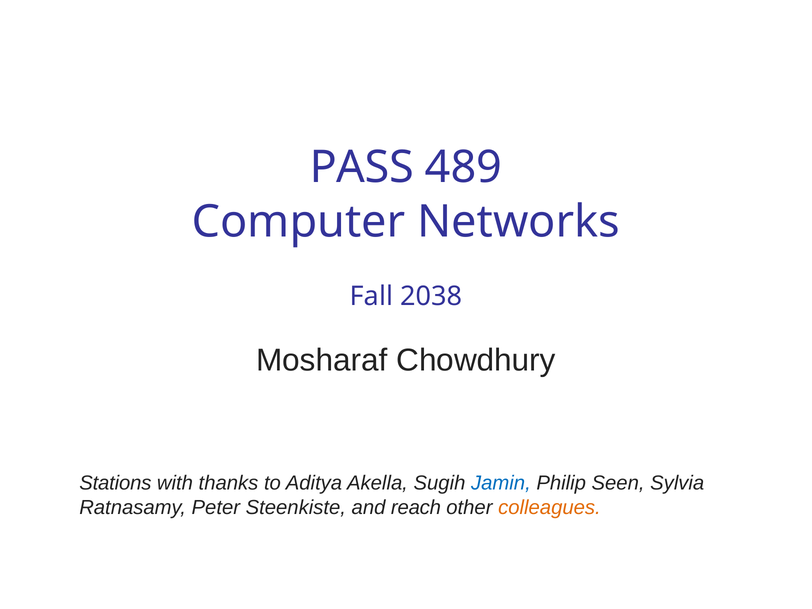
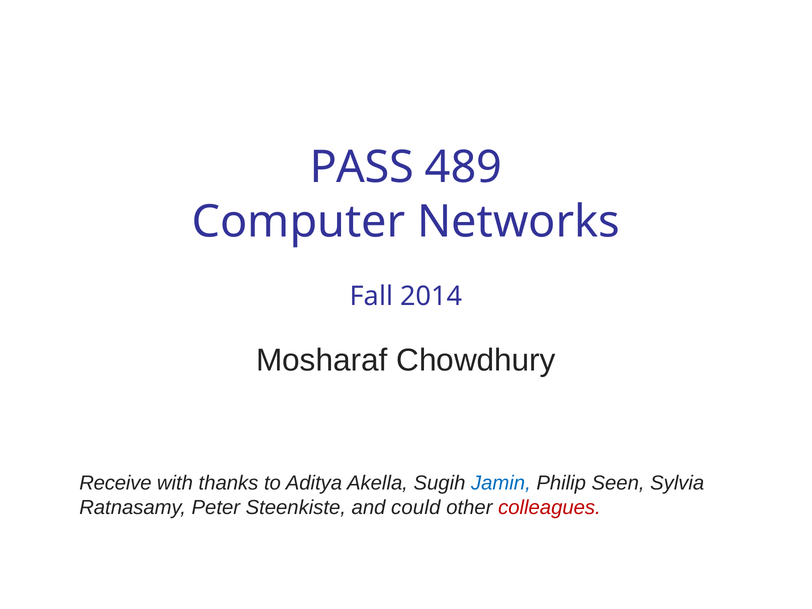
2038: 2038 -> 2014
Stations: Stations -> Receive
reach: reach -> could
colleagues colour: orange -> red
